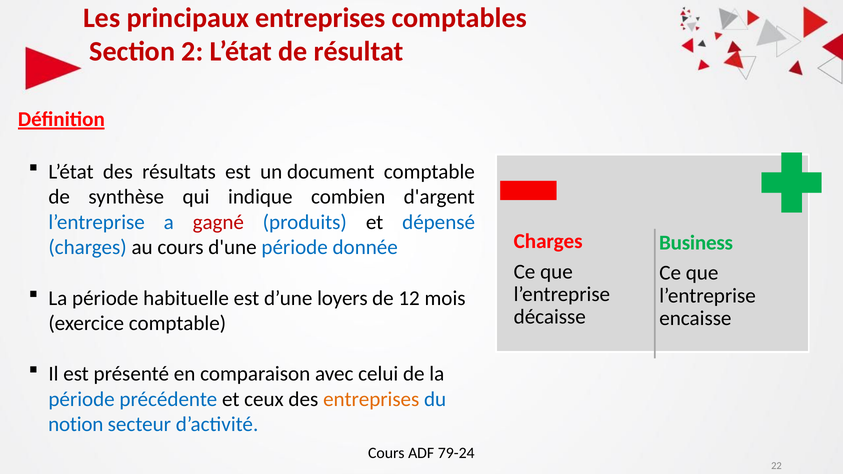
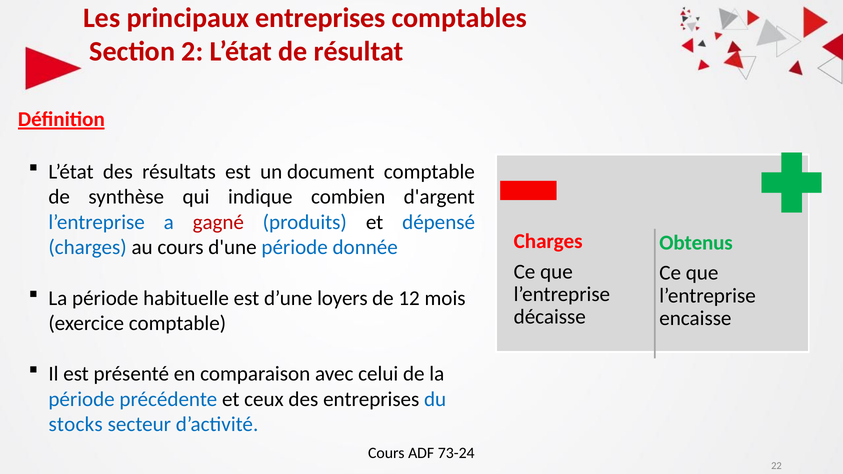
Business: Business -> Obtenus
entreprises at (371, 399) colour: orange -> black
notion: notion -> stocks
79-24: 79-24 -> 73-24
